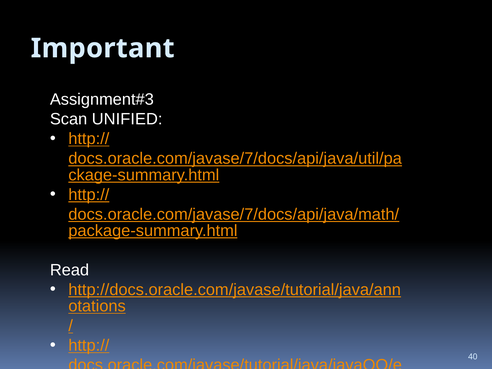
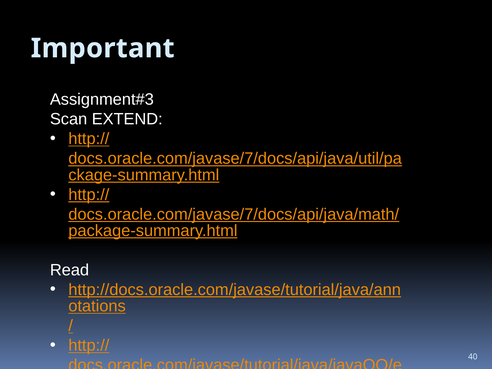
UNIFIED: UNIFIED -> EXTEND
